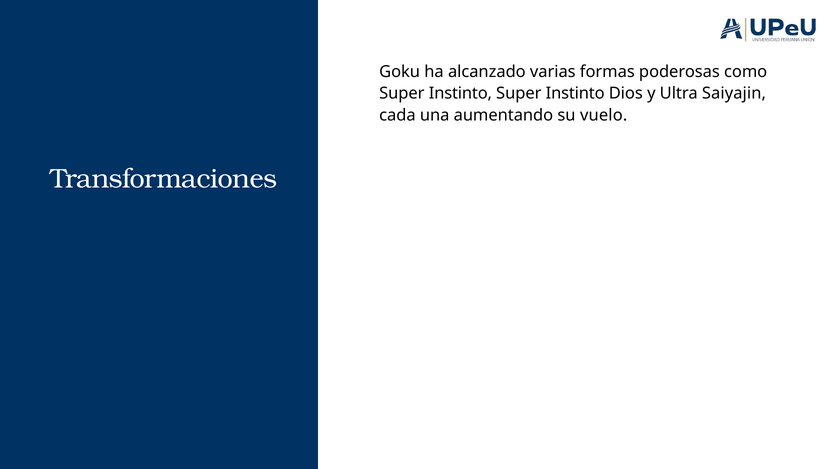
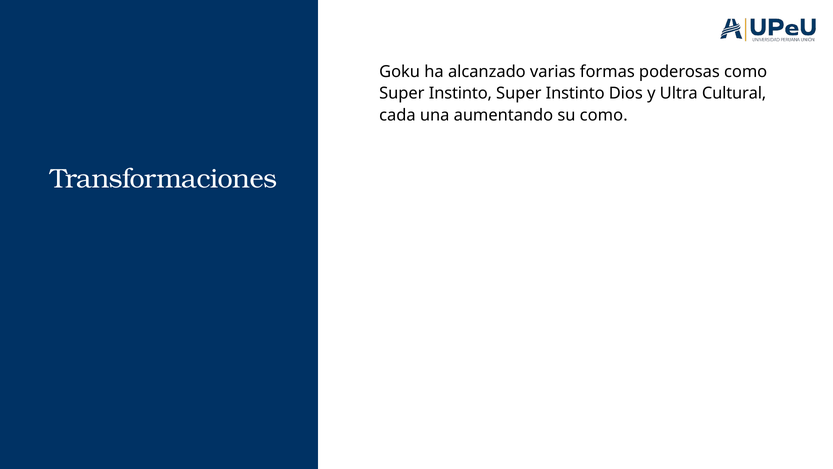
Saiyajin: Saiyajin -> Cultural
su vuelo: vuelo -> como
